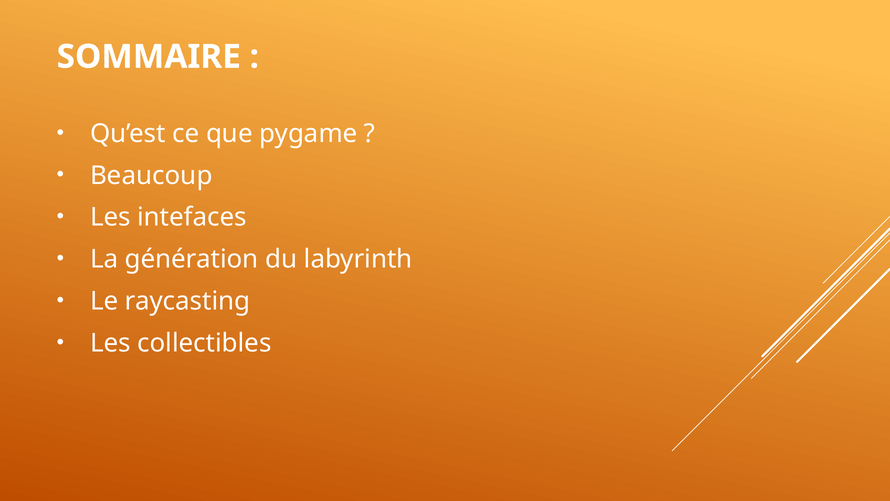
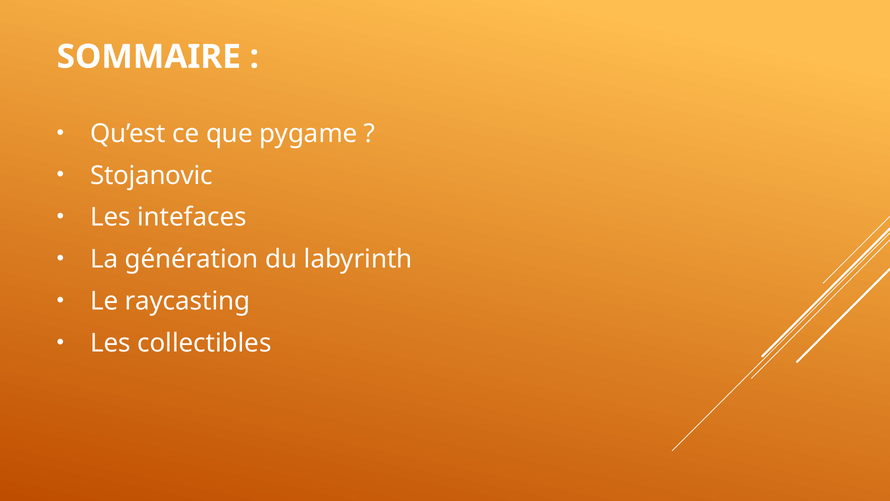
Beaucoup: Beaucoup -> Stojanovic
